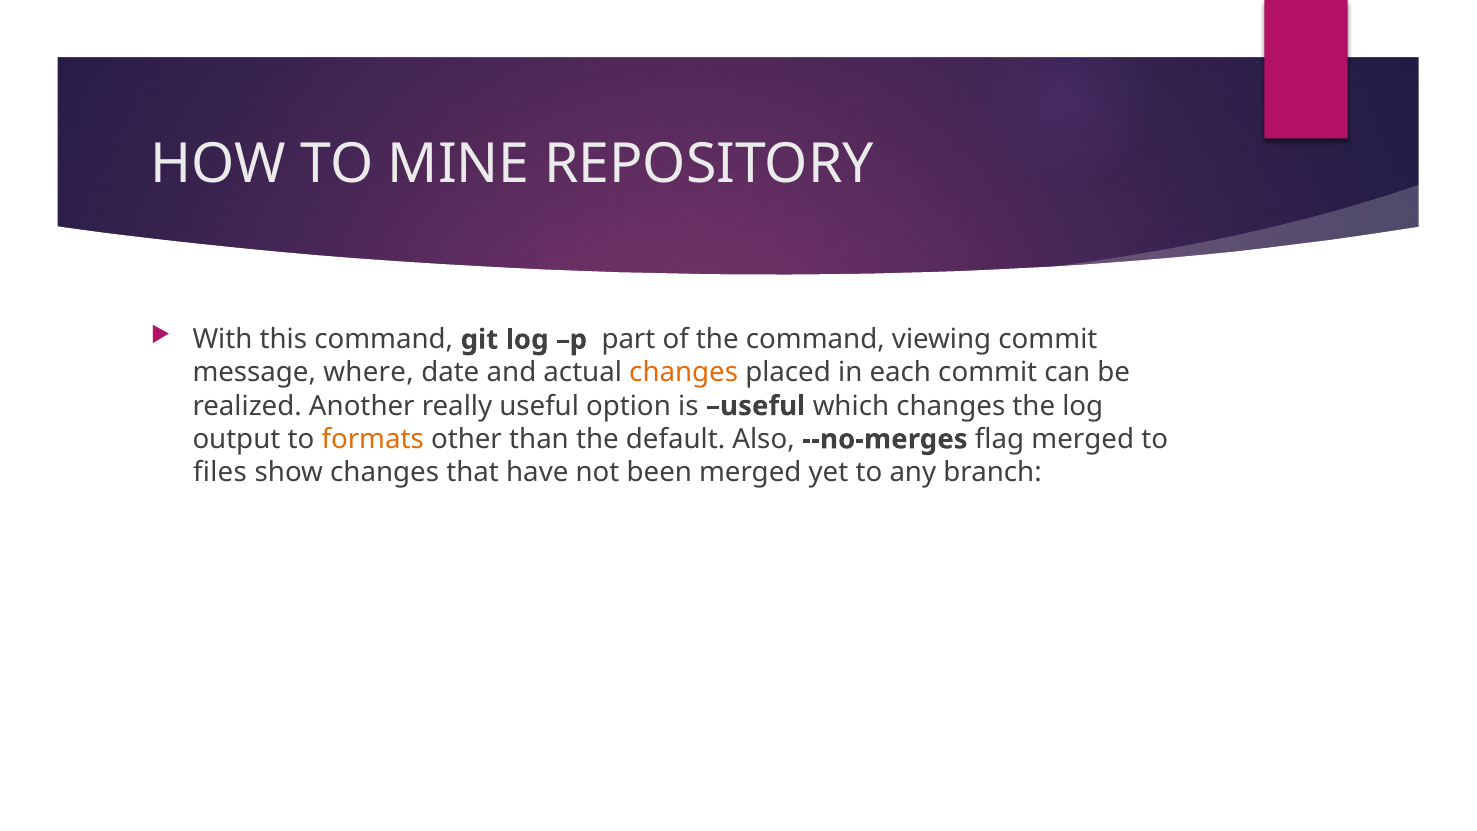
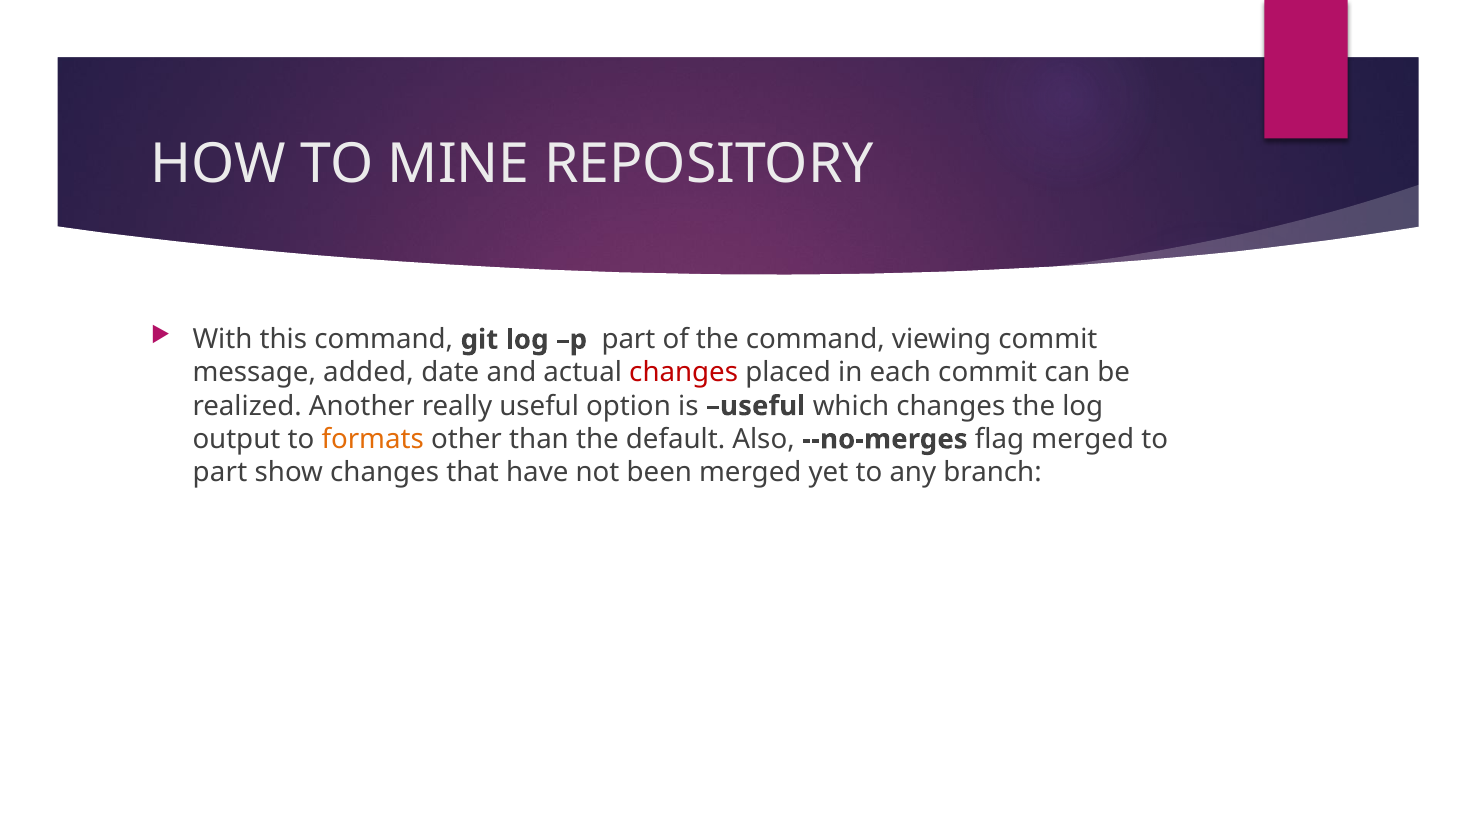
where: where -> added
changes at (684, 373) colour: orange -> red
files at (220, 472): files -> part
